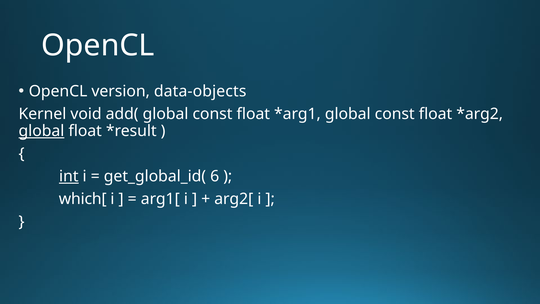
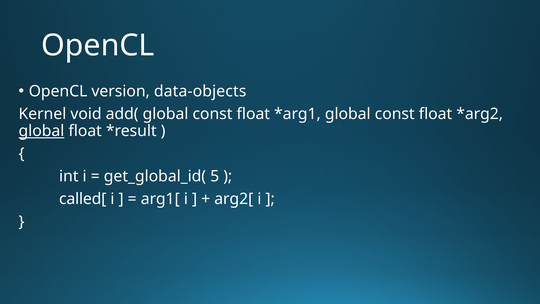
int underline: present -> none
6: 6 -> 5
which[: which[ -> called[
